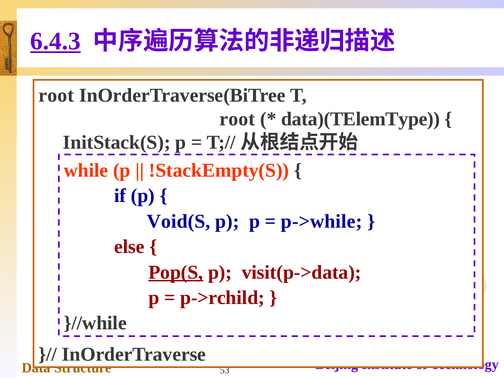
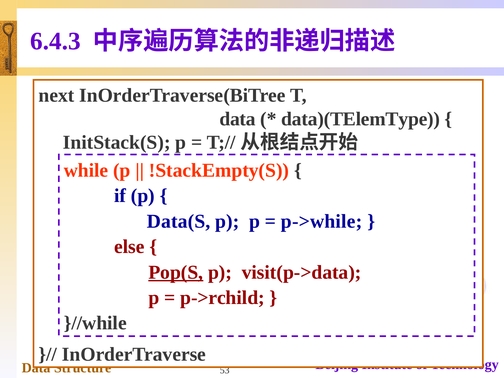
6.4.3 underline: present -> none
root at (56, 95): root -> next
root at (237, 119): root -> data
Void(S: Void(S -> Data(S
